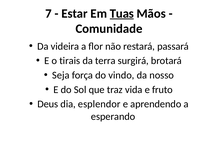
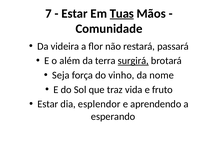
tirais: tirais -> além
surgirá underline: none -> present
vindo: vindo -> vinho
nosso: nosso -> nome
Deus at (48, 104): Deus -> Estar
